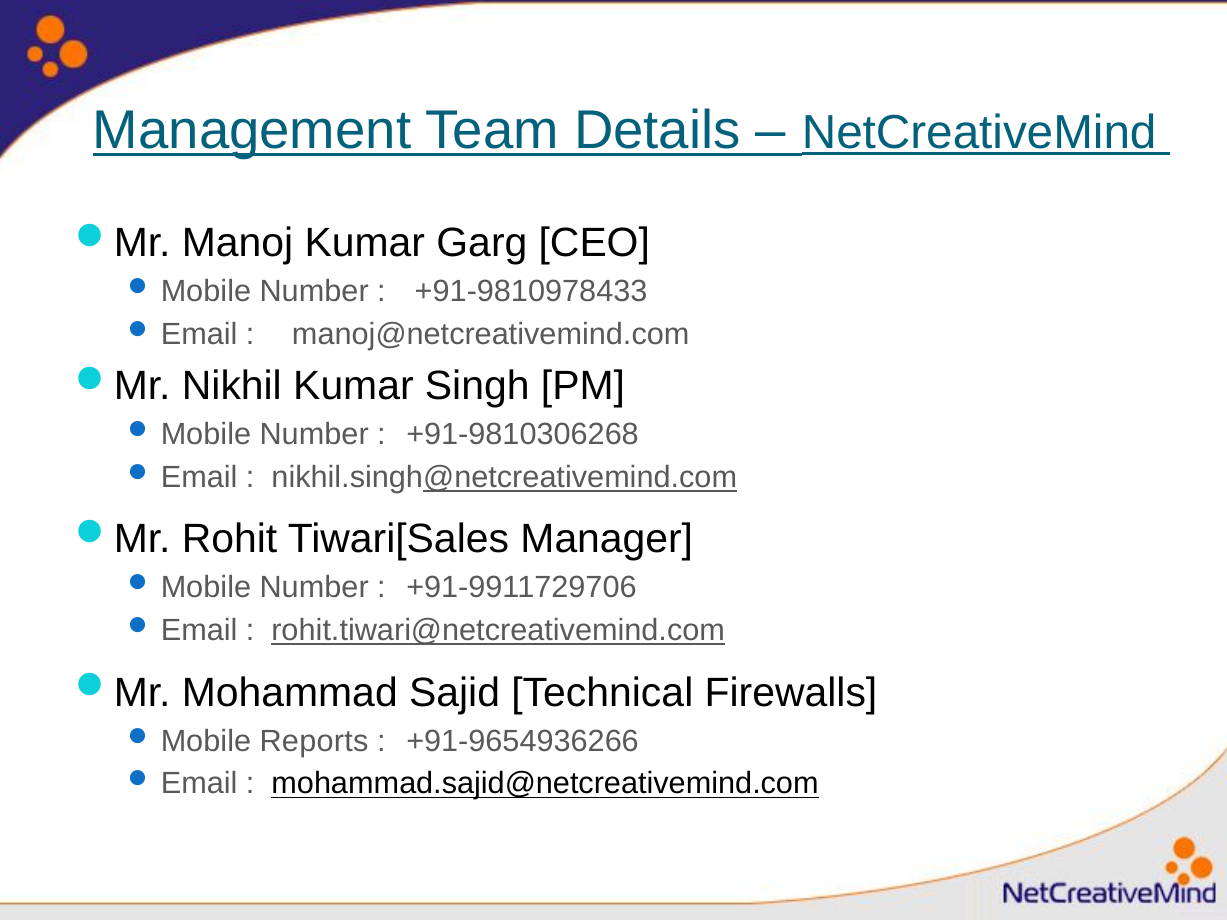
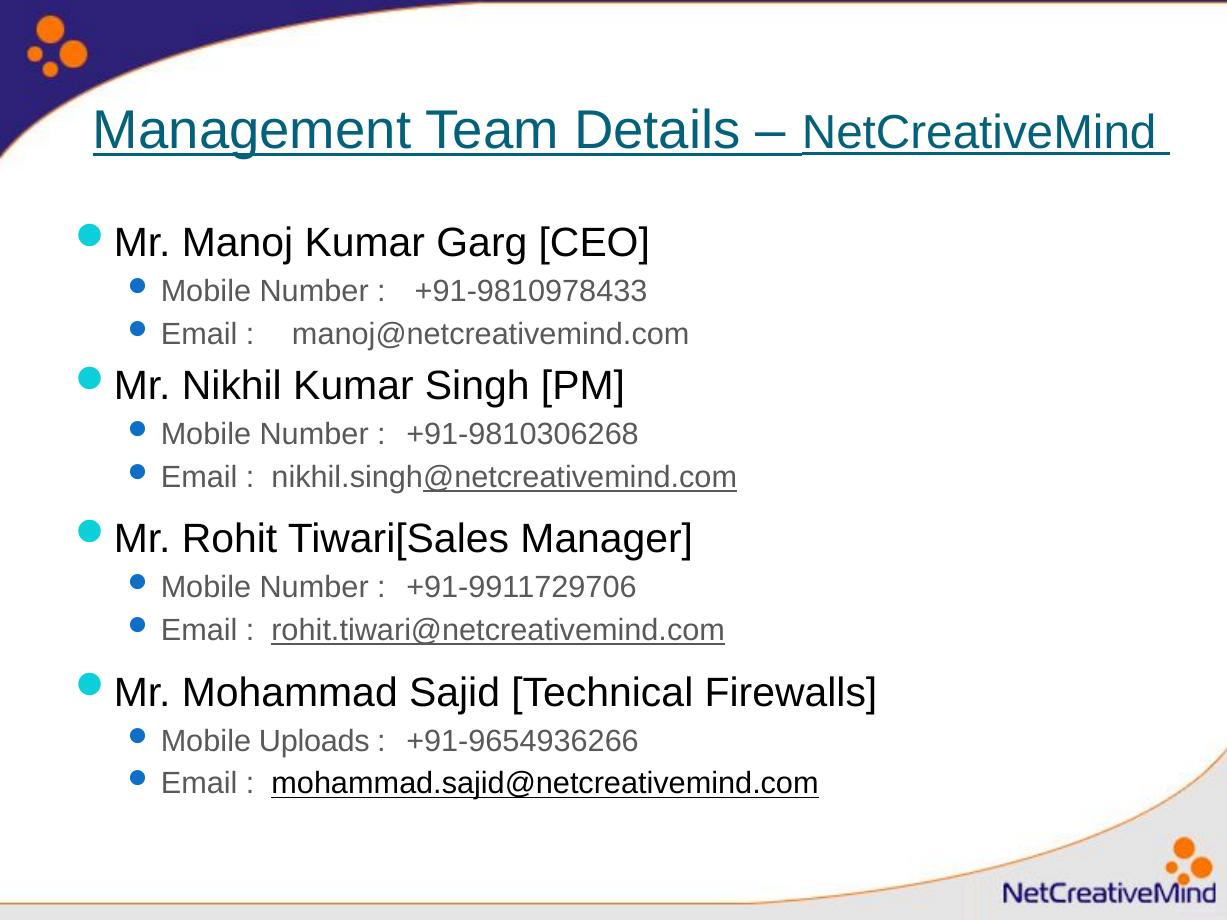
Reports: Reports -> Uploads
